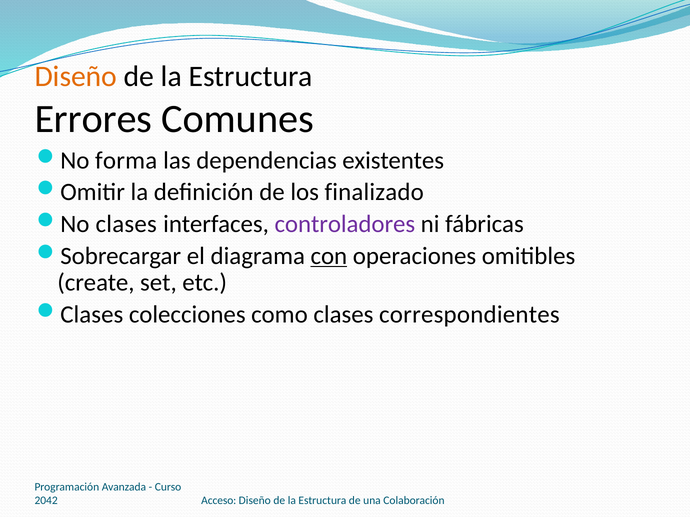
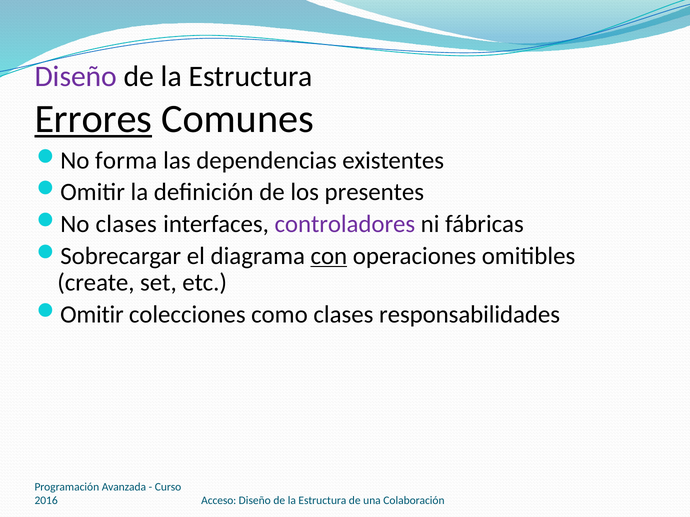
Diseño at (76, 76) colour: orange -> purple
Errores underline: none -> present
finalizado: finalizado -> presentes
Clases at (92, 315): Clases -> Omitir
correspondientes: correspondientes -> responsabilidades
2042: 2042 -> 2016
